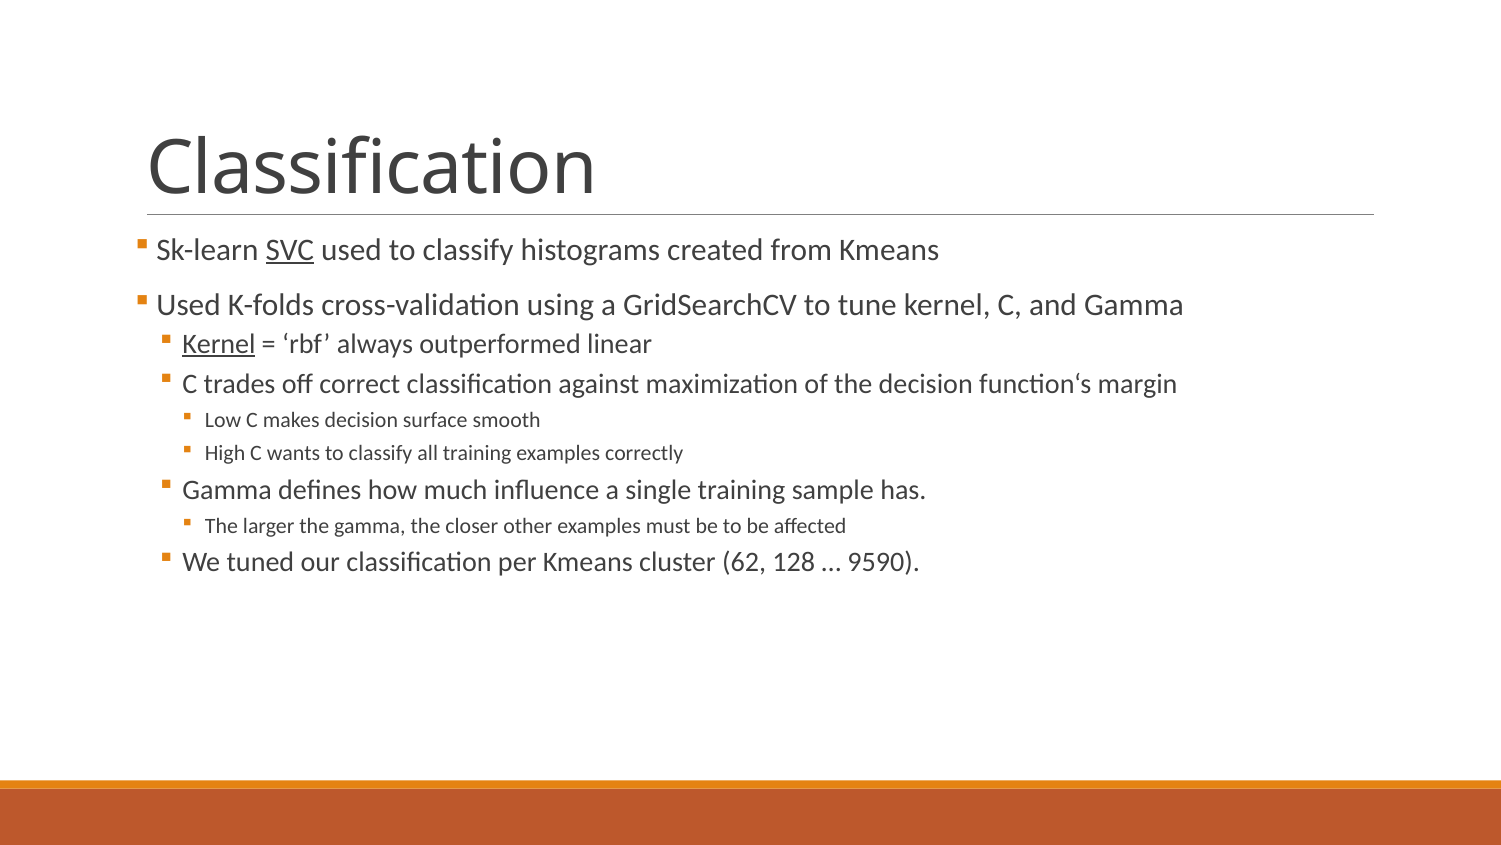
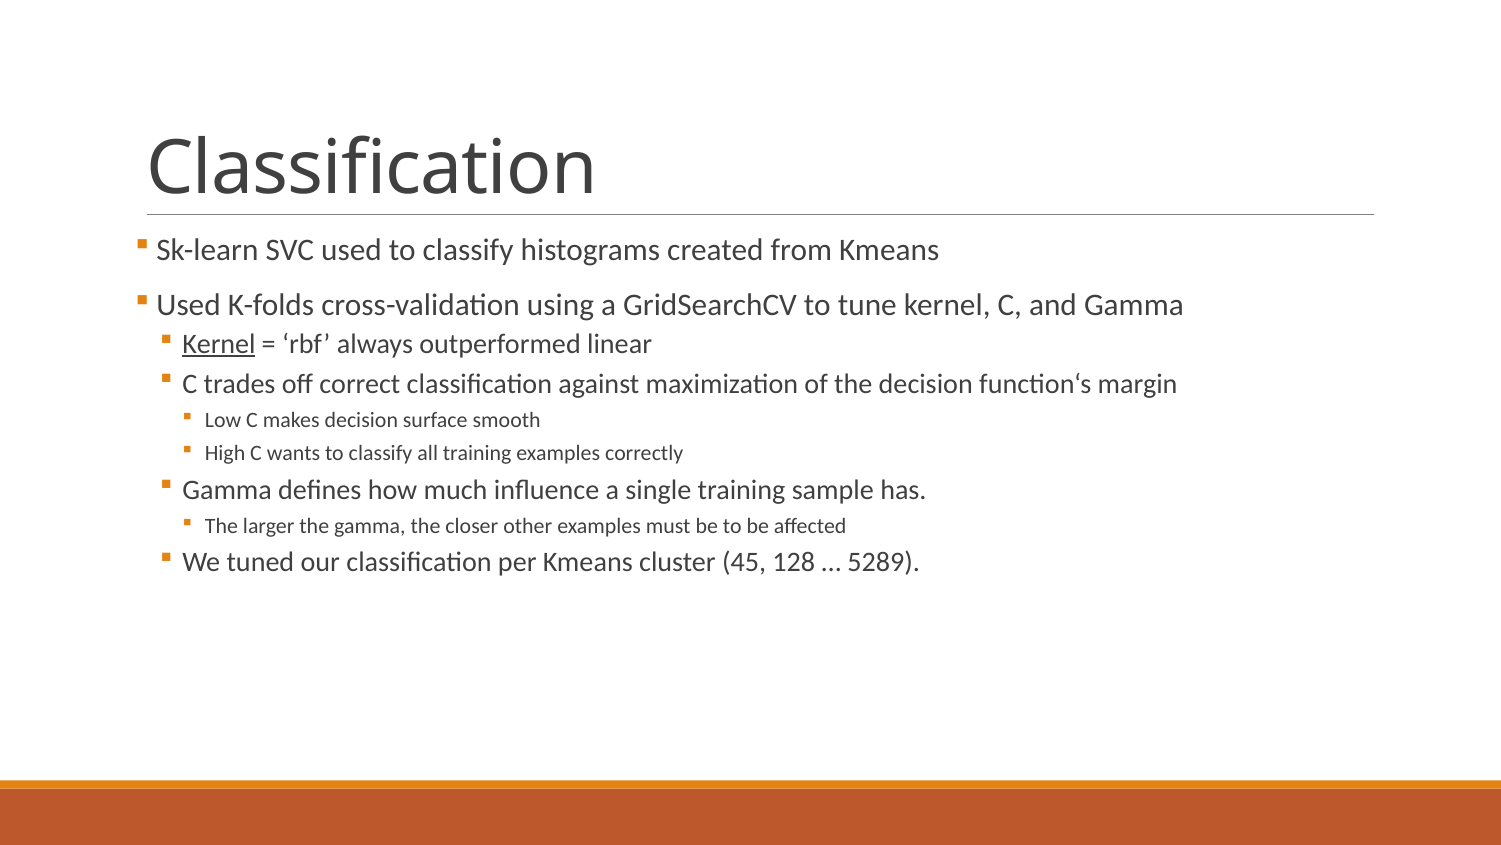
SVC underline: present -> none
62: 62 -> 45
9590: 9590 -> 5289
